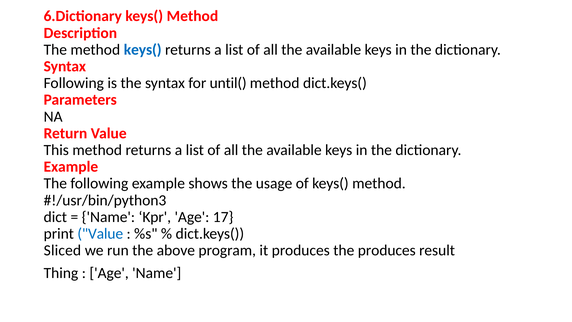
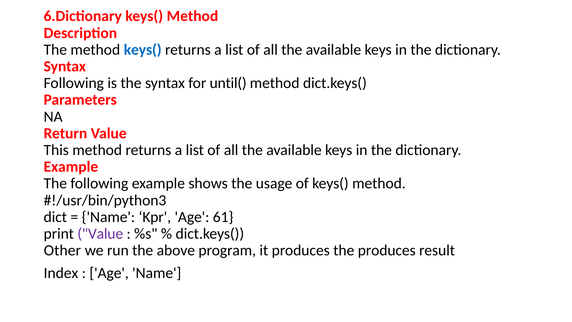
17: 17 -> 61
Value at (100, 234) colour: blue -> purple
Sliced: Sliced -> Other
Thing: Thing -> Index
